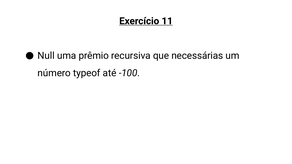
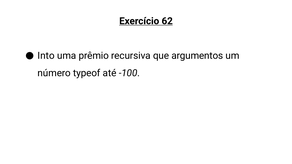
11: 11 -> 62
Null: Null -> Into
necessárias: necessárias -> argumentos
